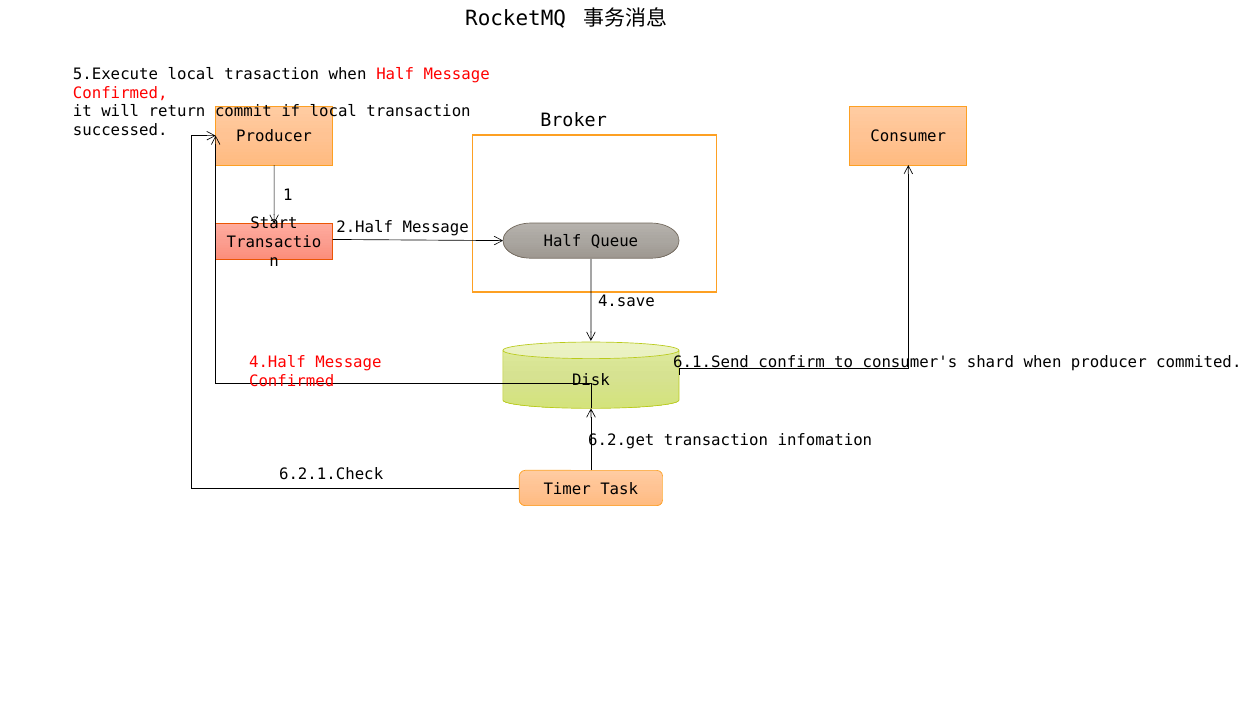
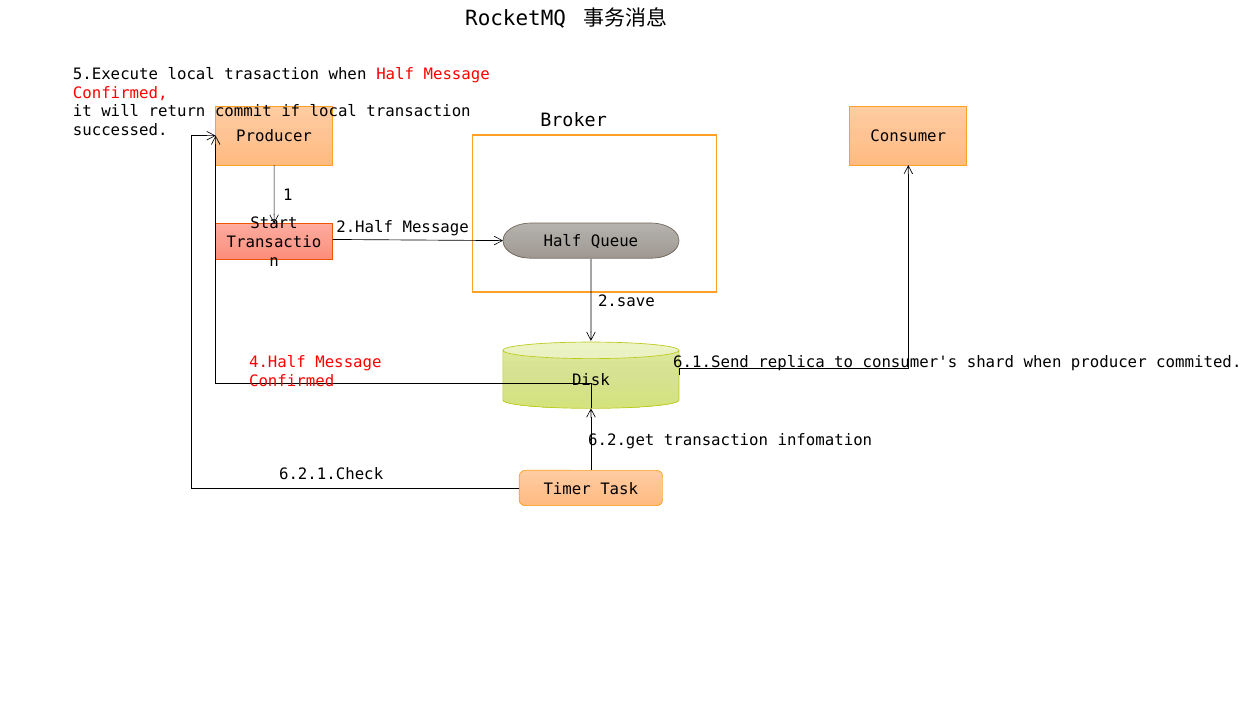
4.save: 4.save -> 2.save
confirm: confirm -> replica
